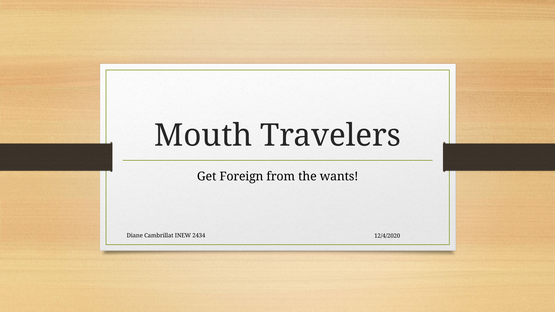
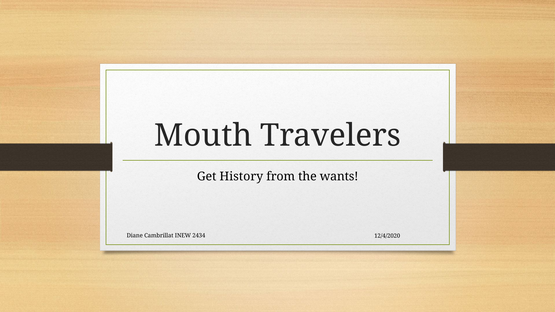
Foreign: Foreign -> History
